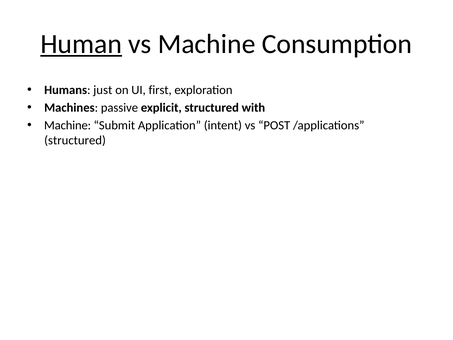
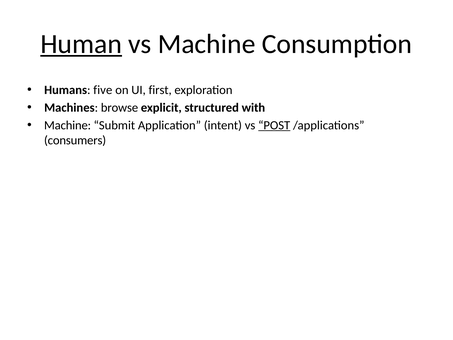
just: just -> five
passive: passive -> browse
POST underline: none -> present
structured at (75, 140): structured -> consumers
